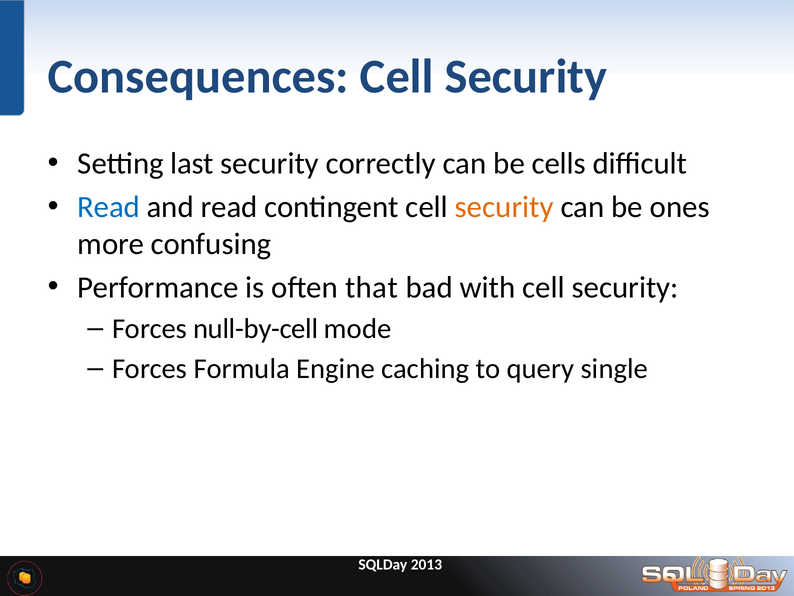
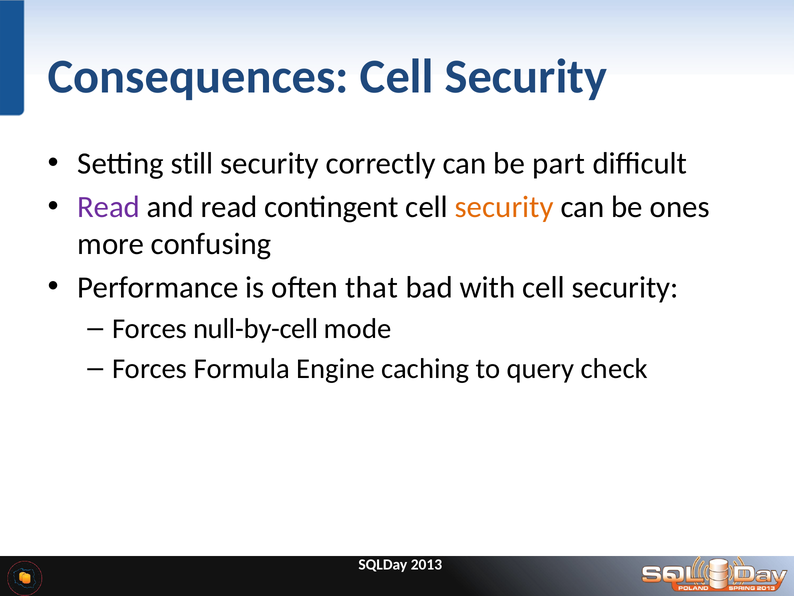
last: last -> still
cells: cells -> part
Read at (109, 207) colour: blue -> purple
single: single -> check
